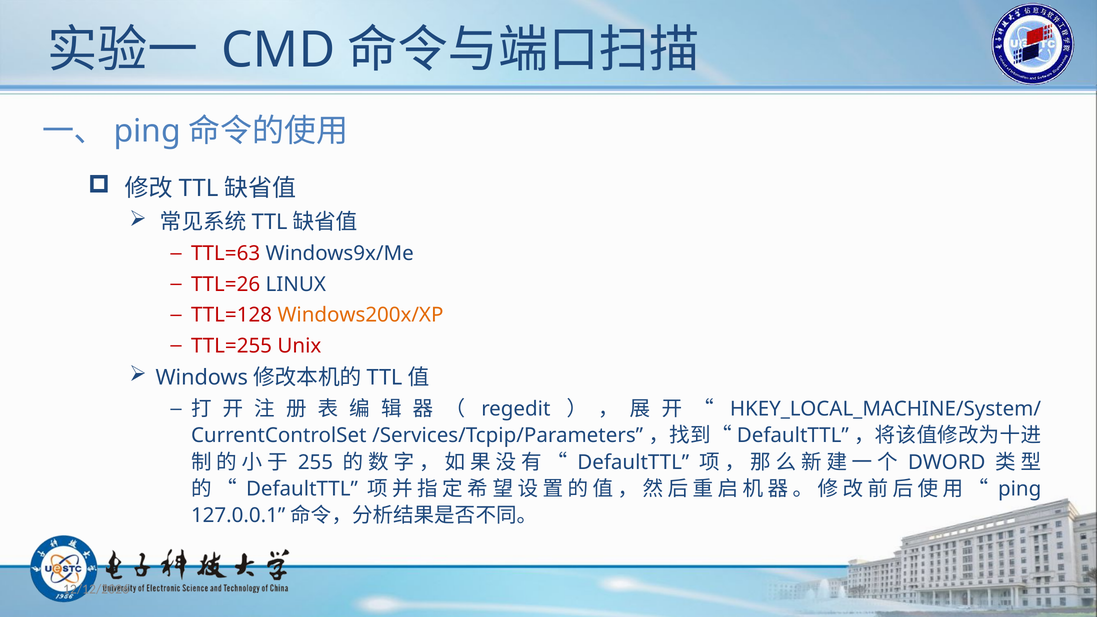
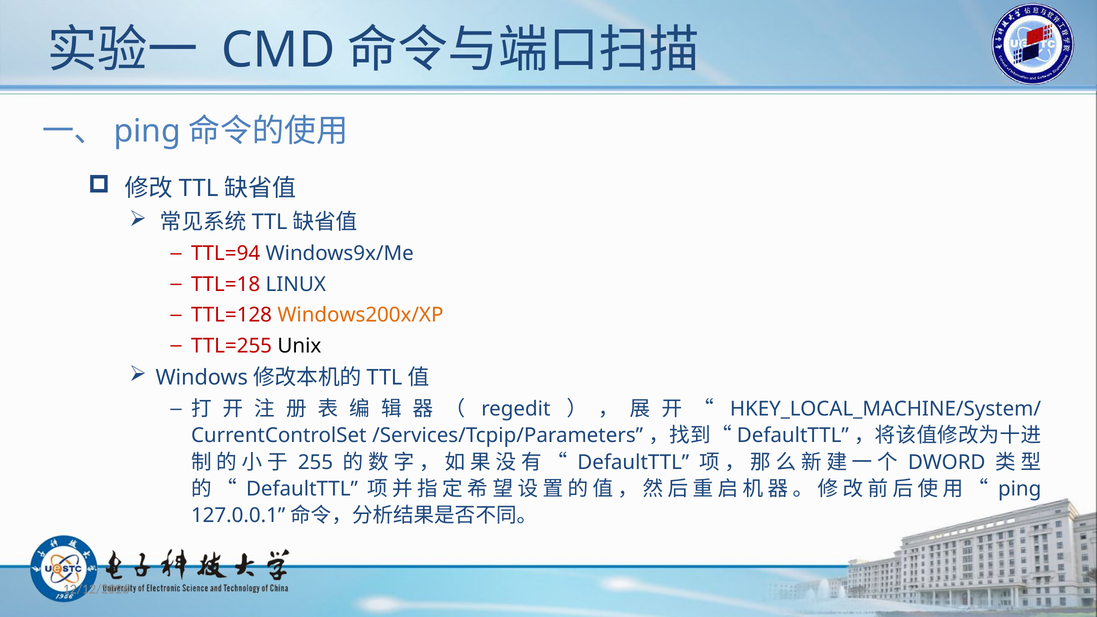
TTL=63: TTL=63 -> TTL=94
TTL=26: TTL=26 -> TTL=18
Unix colour: red -> black
